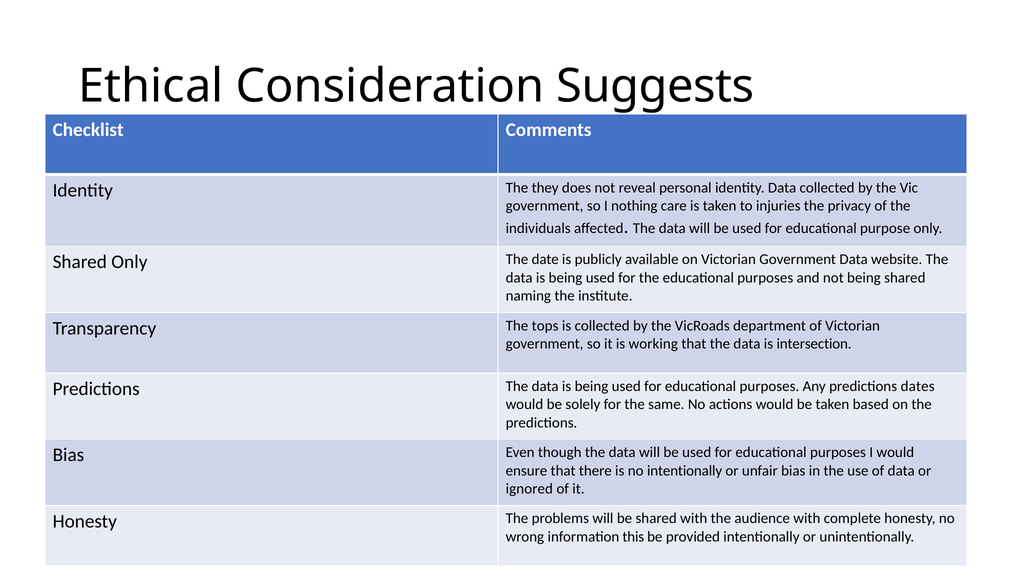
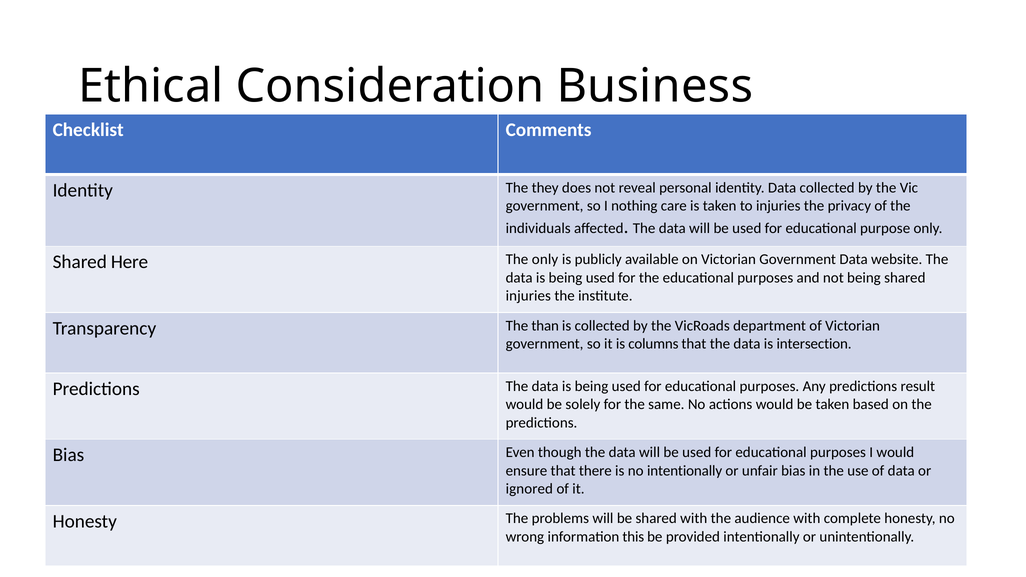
Suggests: Suggests -> Business
Shared Only: Only -> Here
The date: date -> only
naming at (528, 296): naming -> injuries
tops: tops -> than
working: working -> columns
dates: dates -> result
